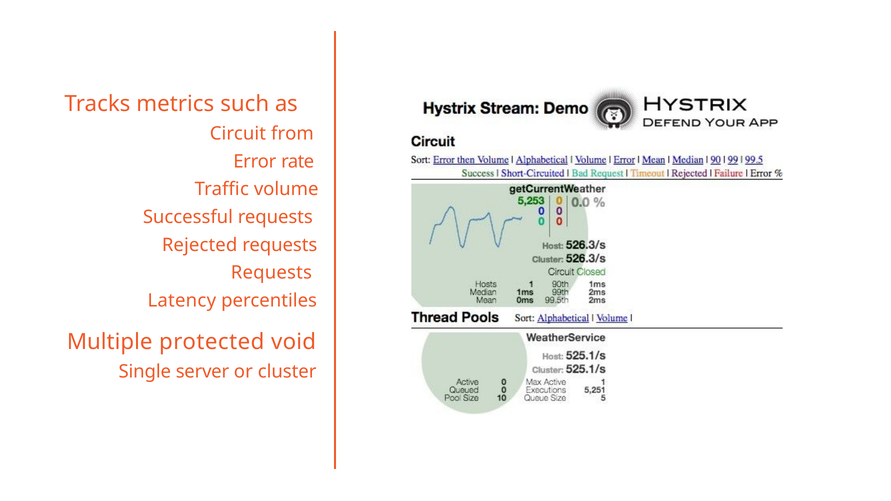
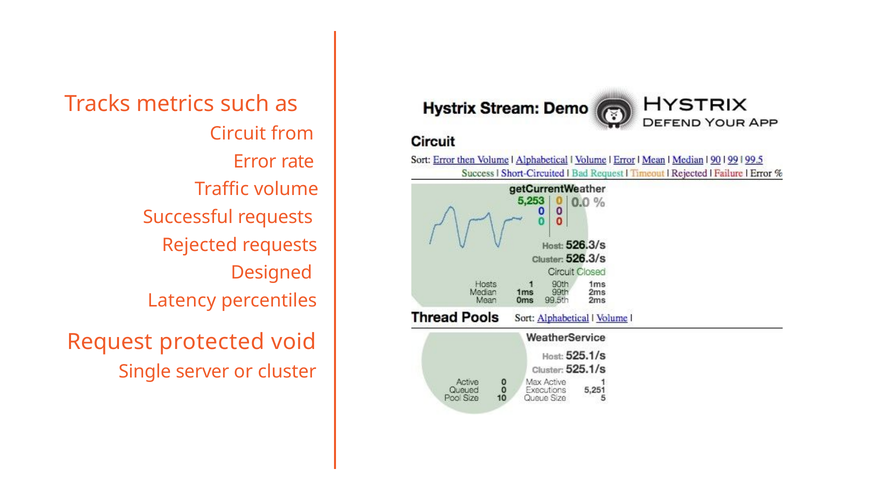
Requests at (271, 273): Requests -> Designed
Multiple: Multiple -> Request
